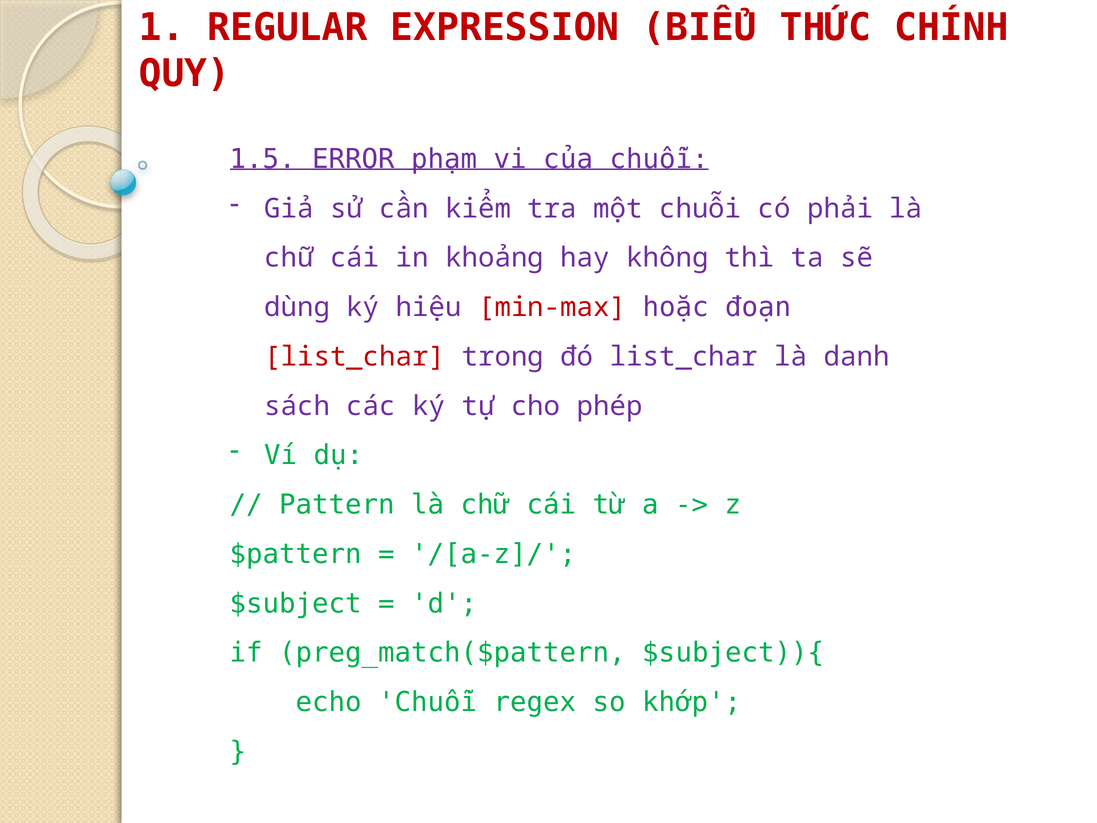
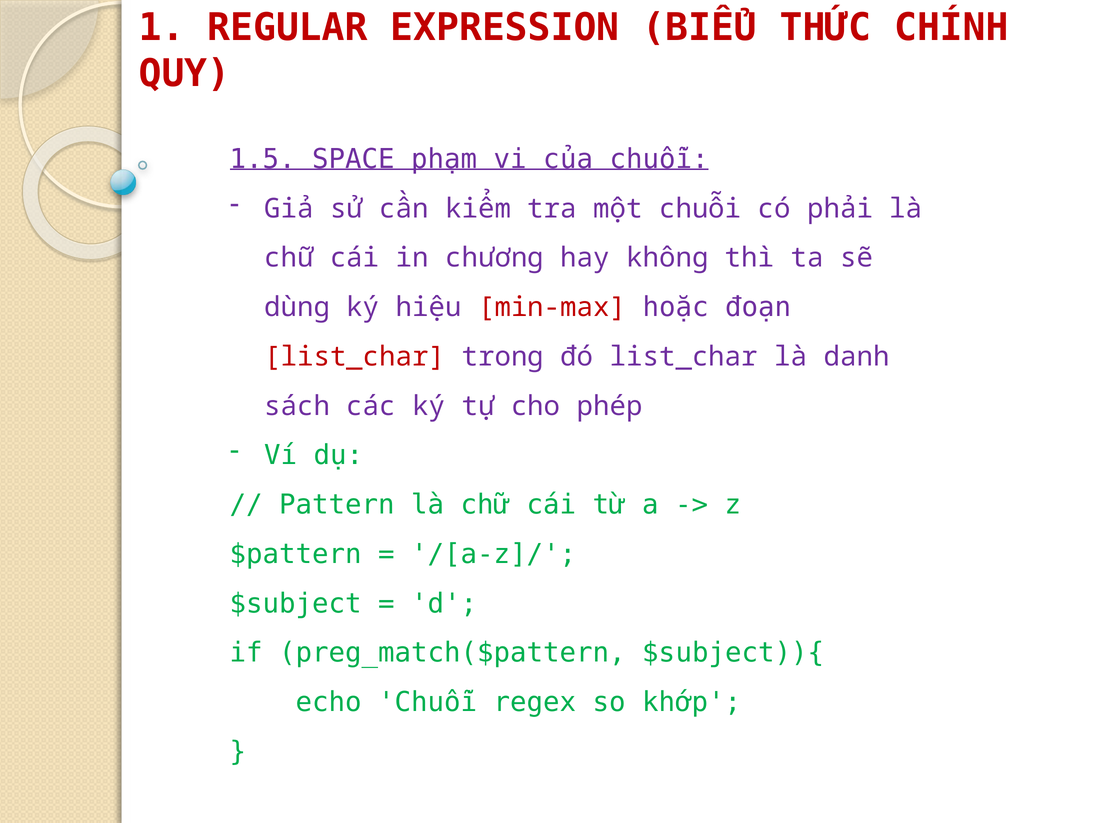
ERROR: ERROR -> SPACE
khoảng: khoảng -> chương
